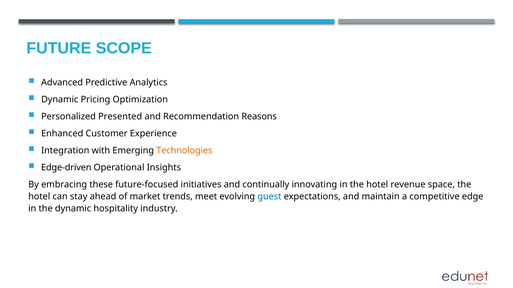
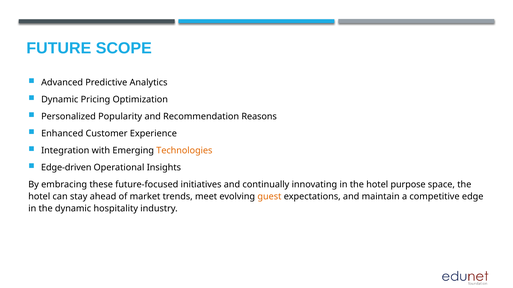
Presented: Presented -> Popularity
revenue: revenue -> purpose
guest colour: blue -> orange
